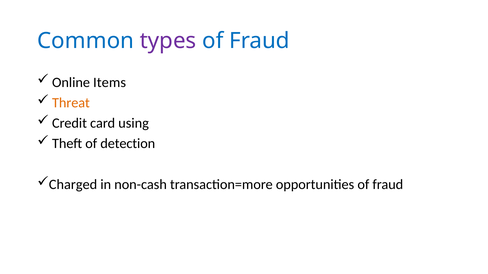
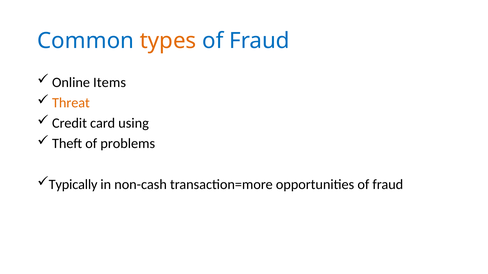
types colour: purple -> orange
detection: detection -> problems
Charged: Charged -> Typically
